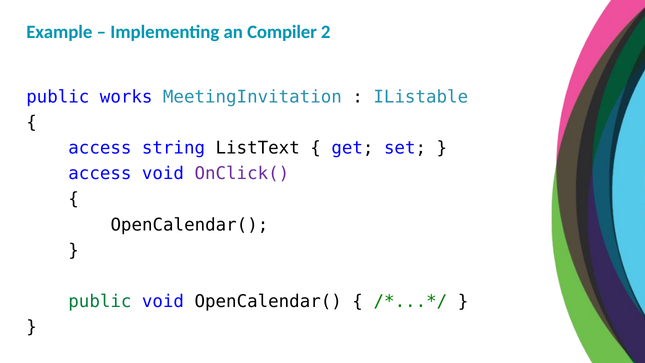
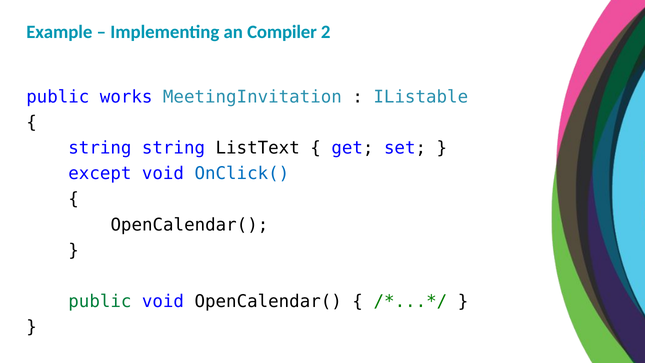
access at (100, 148): access -> string
access at (100, 174): access -> except
OnClick( colour: purple -> blue
